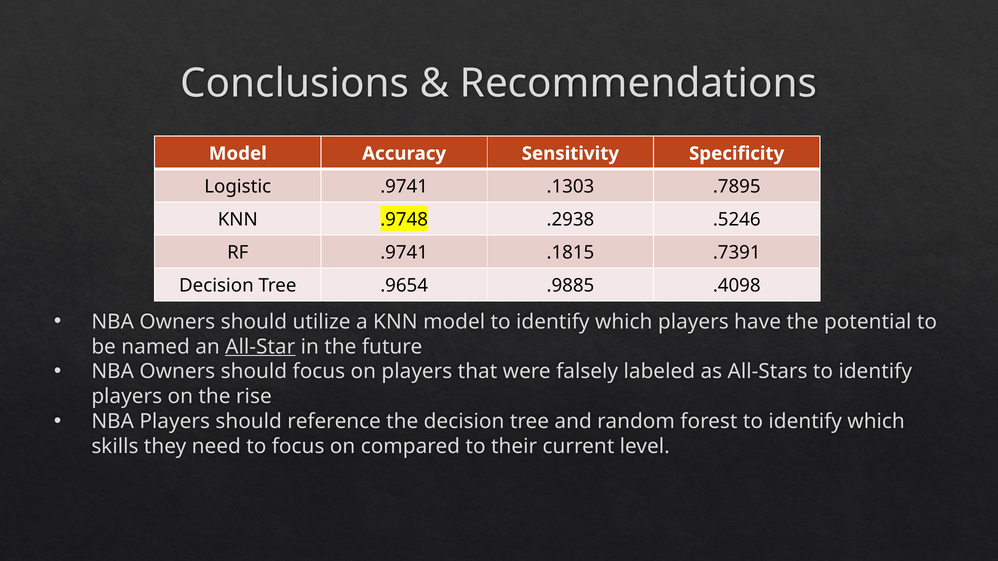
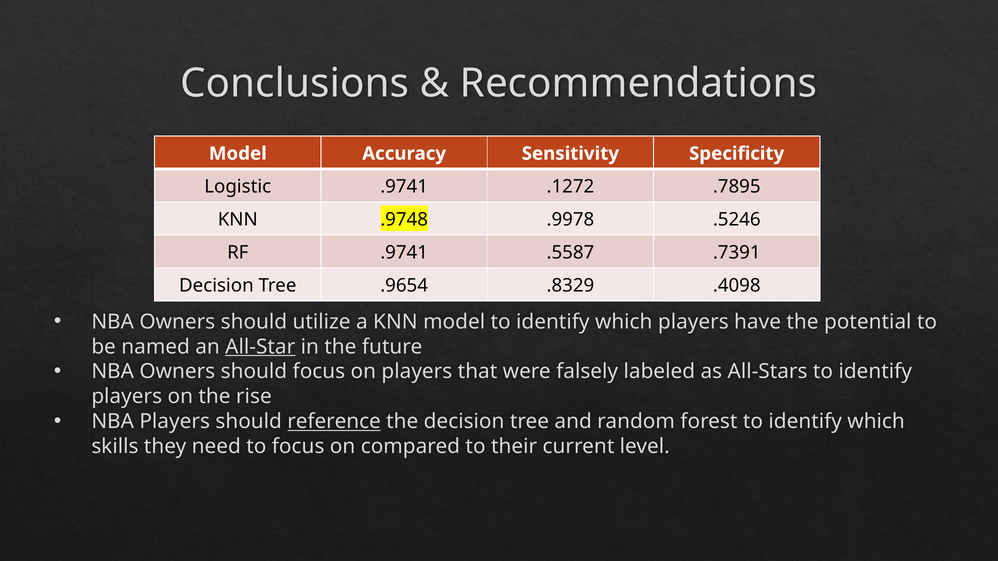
.1303: .1303 -> .1272
.2938: .2938 -> .9978
.1815: .1815 -> .5587
.9885: .9885 -> .8329
reference underline: none -> present
